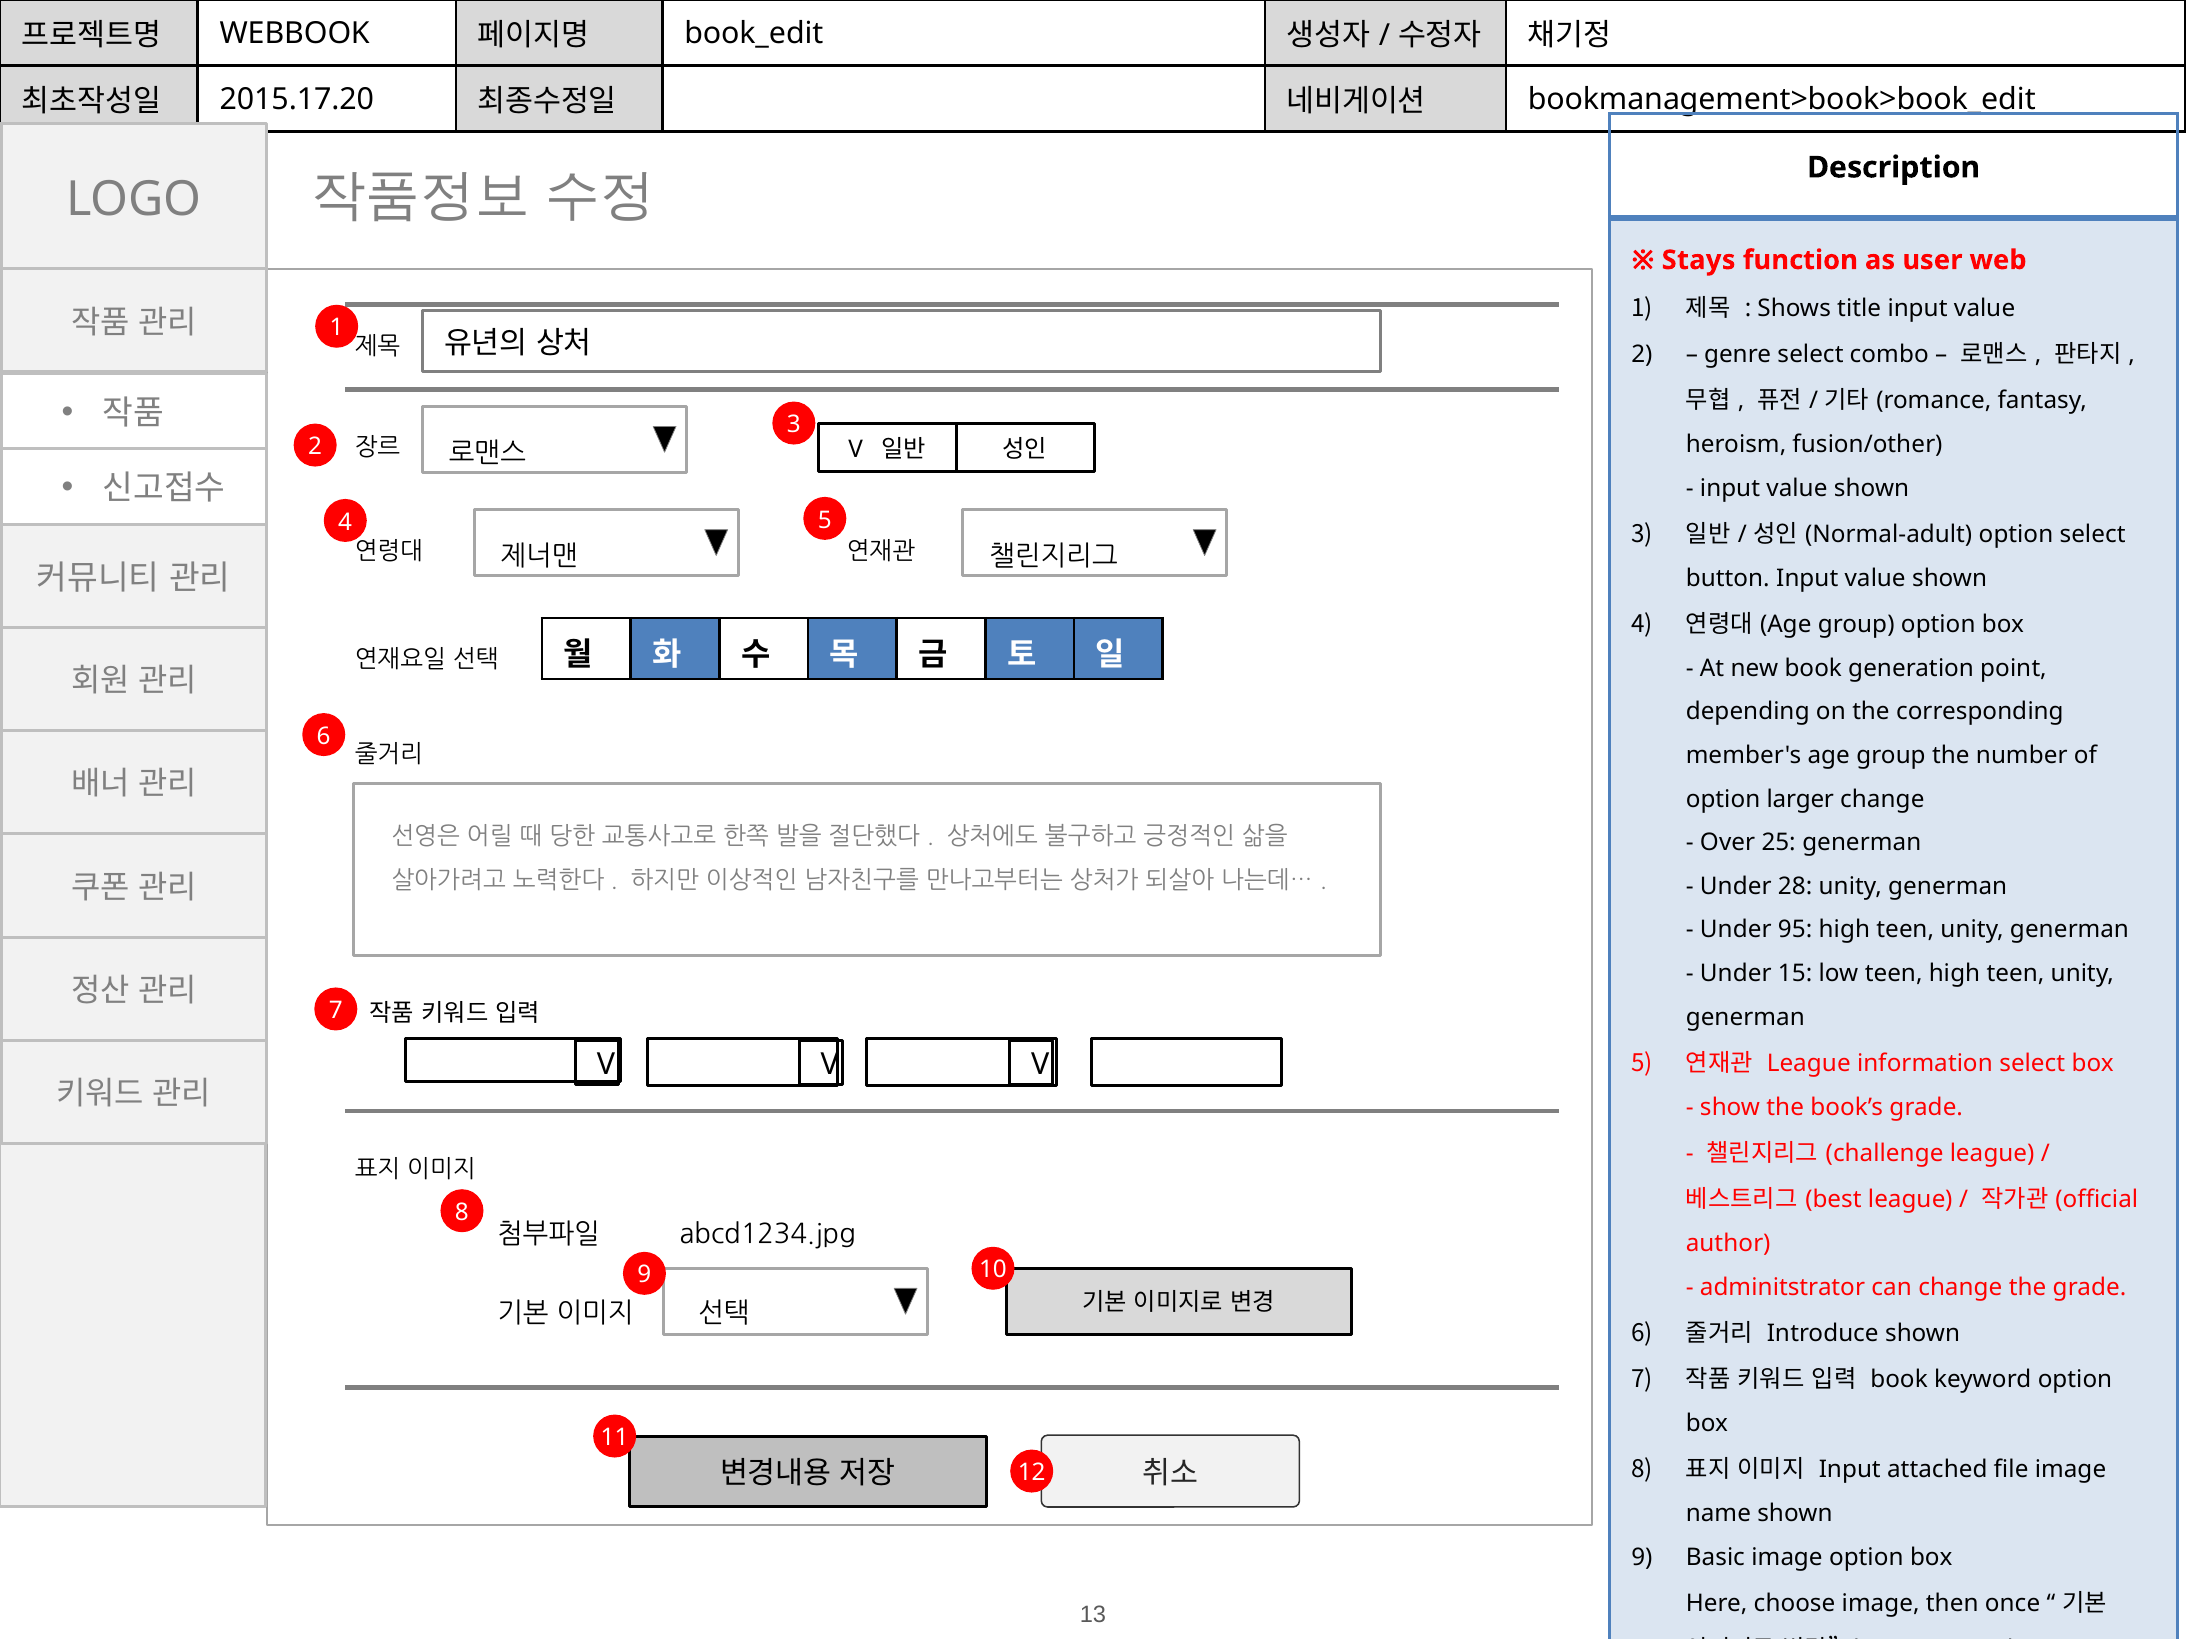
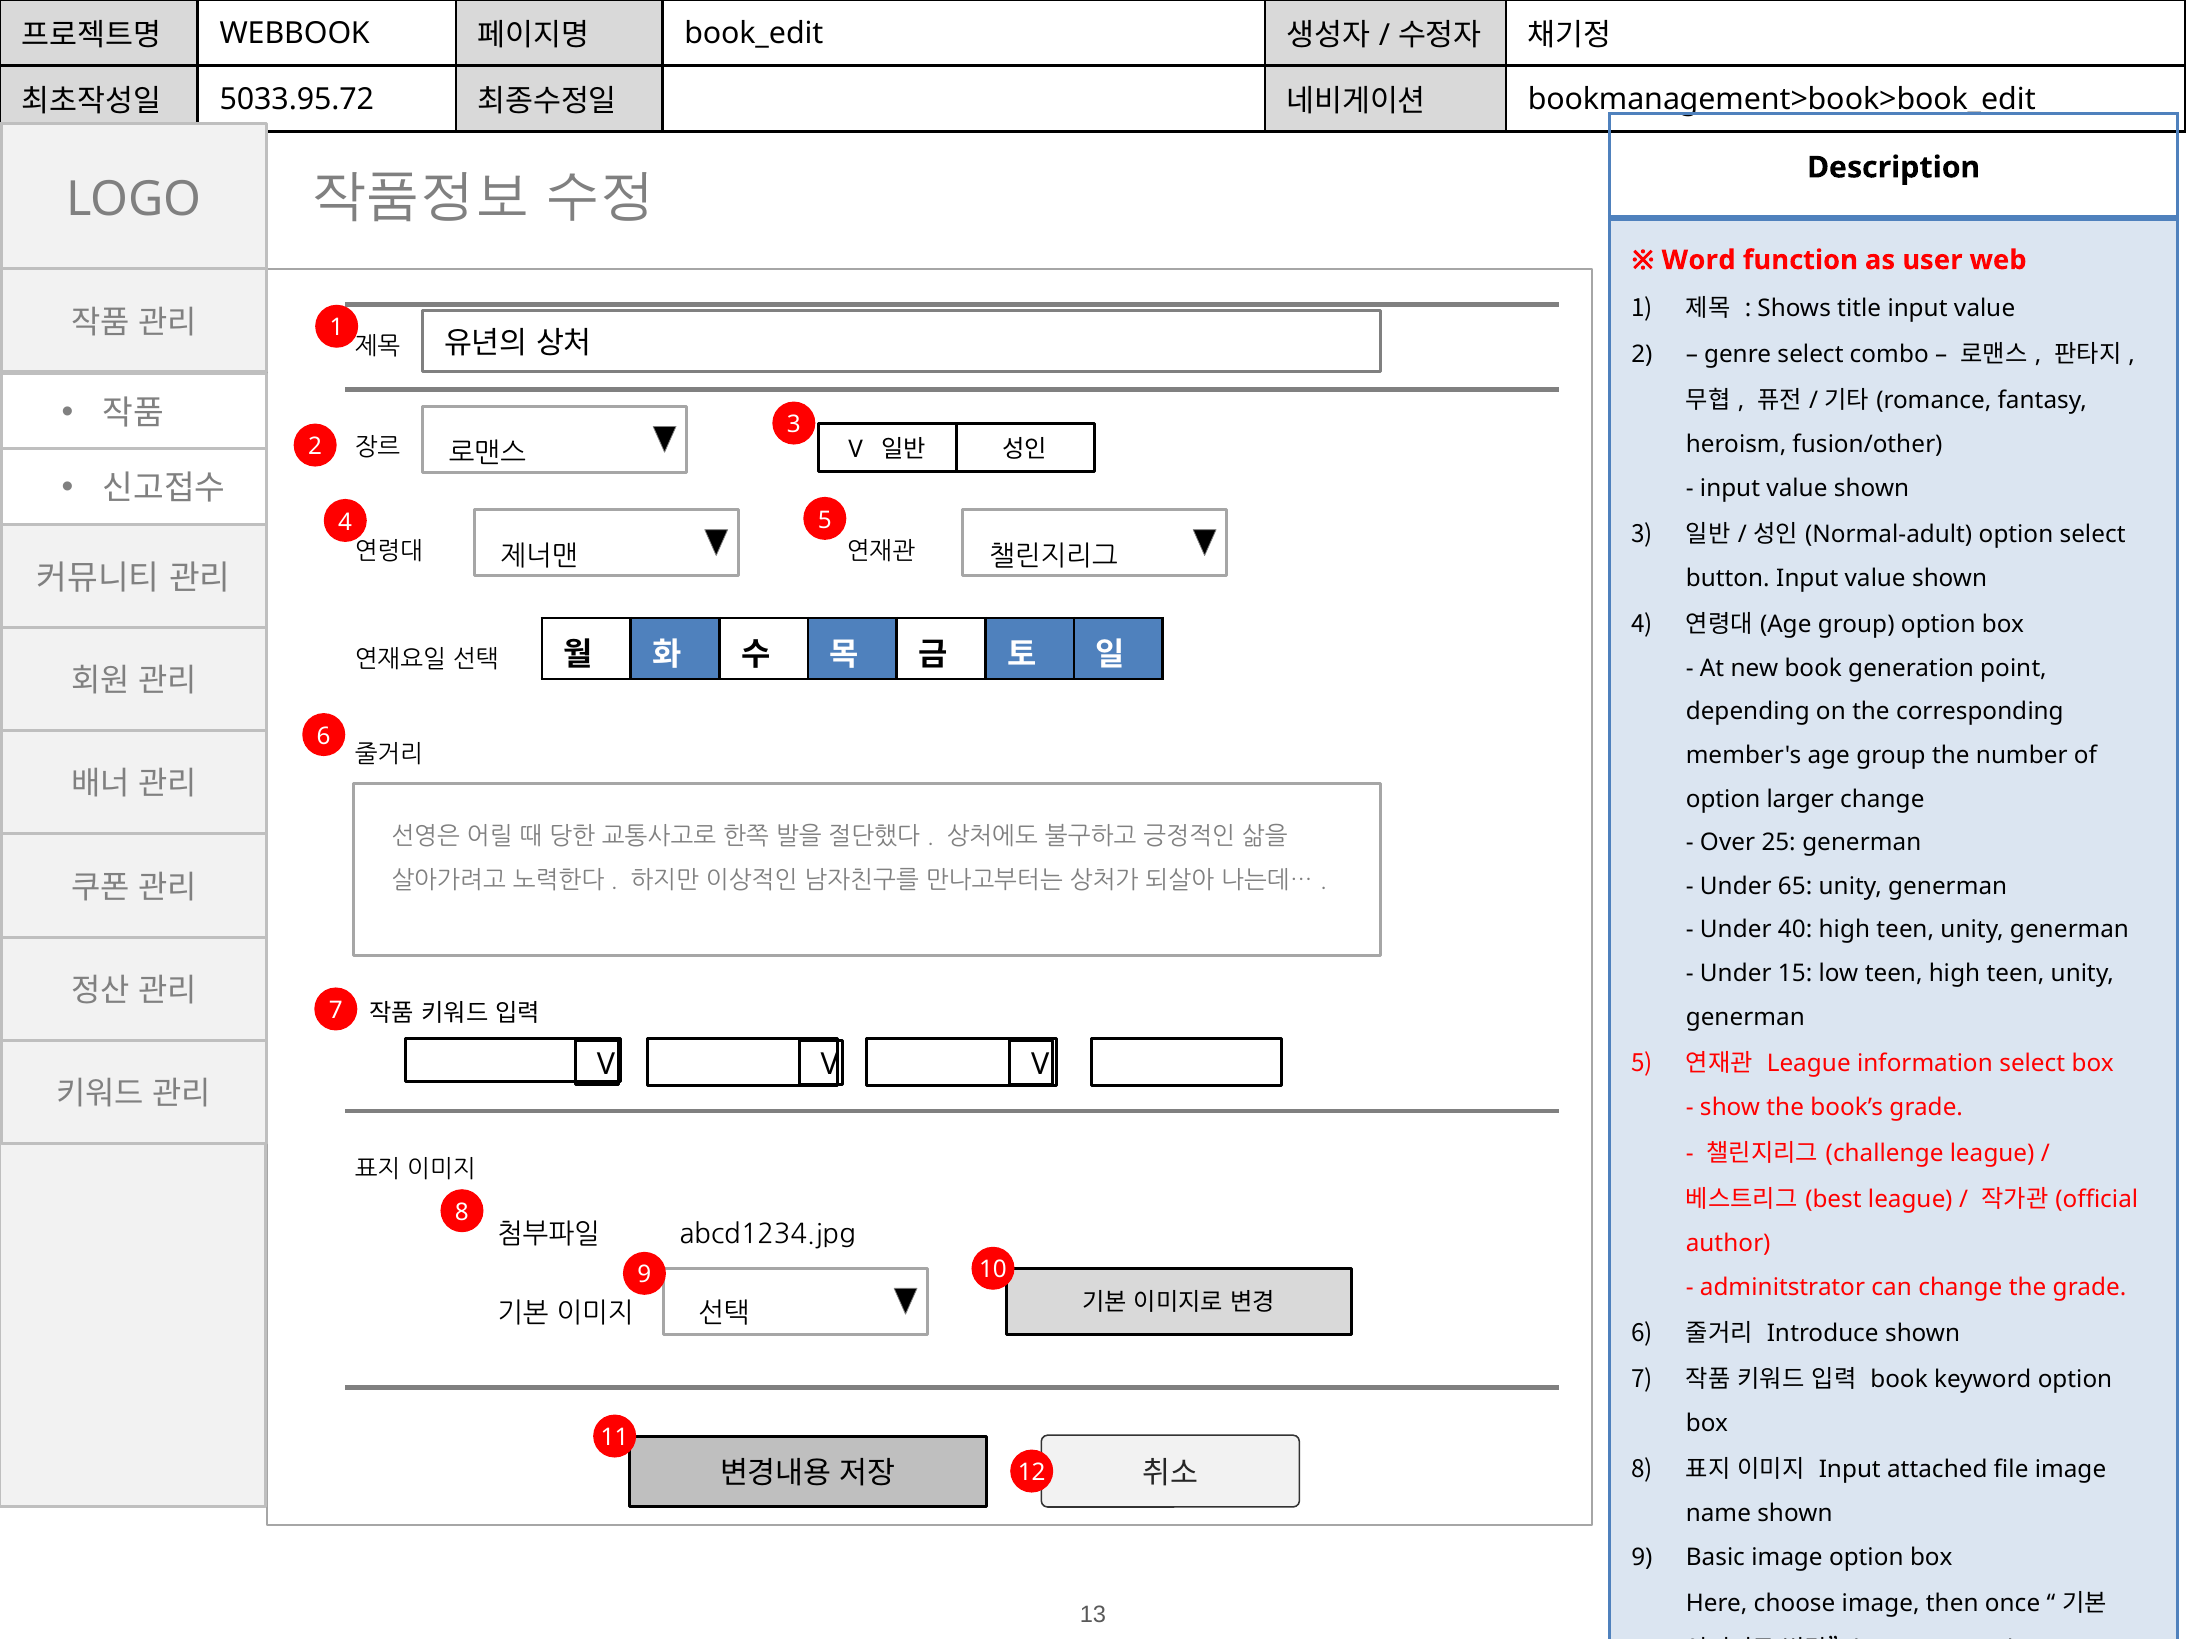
2015.17.20: 2015.17.20 -> 5033.95.72
Stays: Stays -> Word
28: 28 -> 65
95: 95 -> 40
